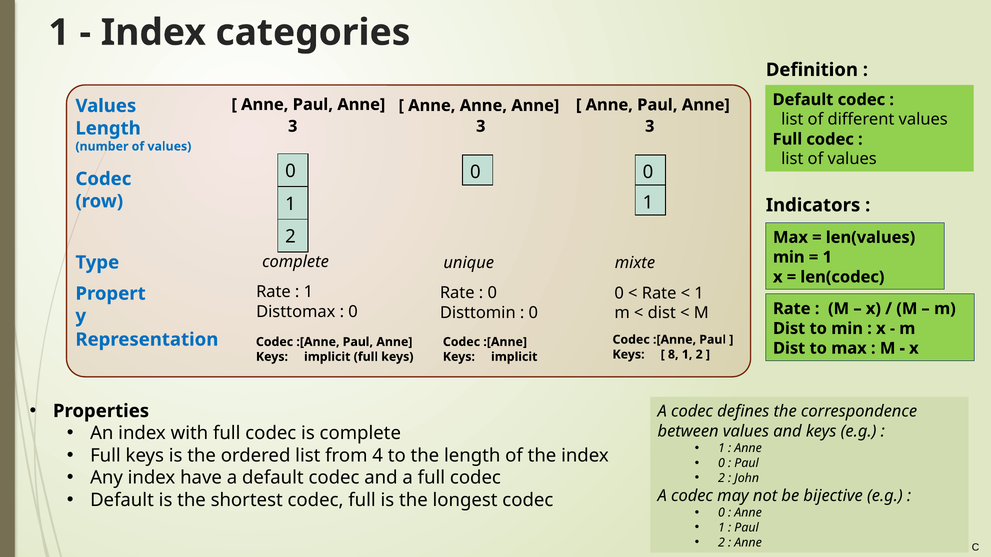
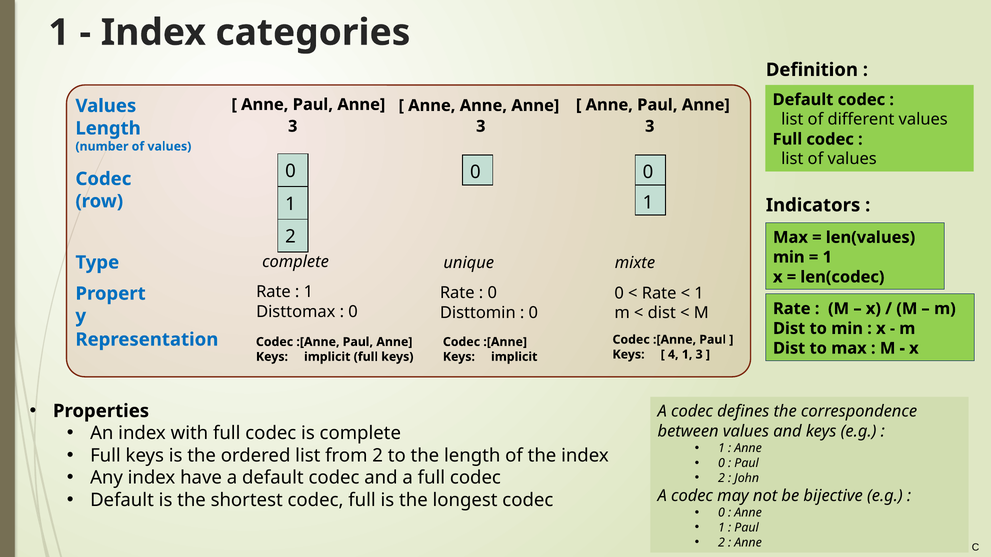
8: 8 -> 4
2 at (699, 355): 2 -> 3
from 4: 4 -> 2
